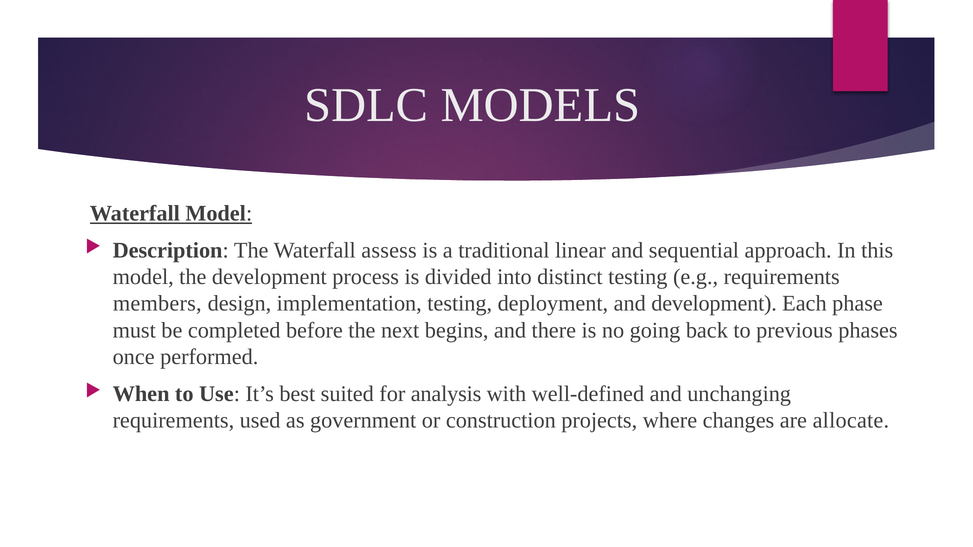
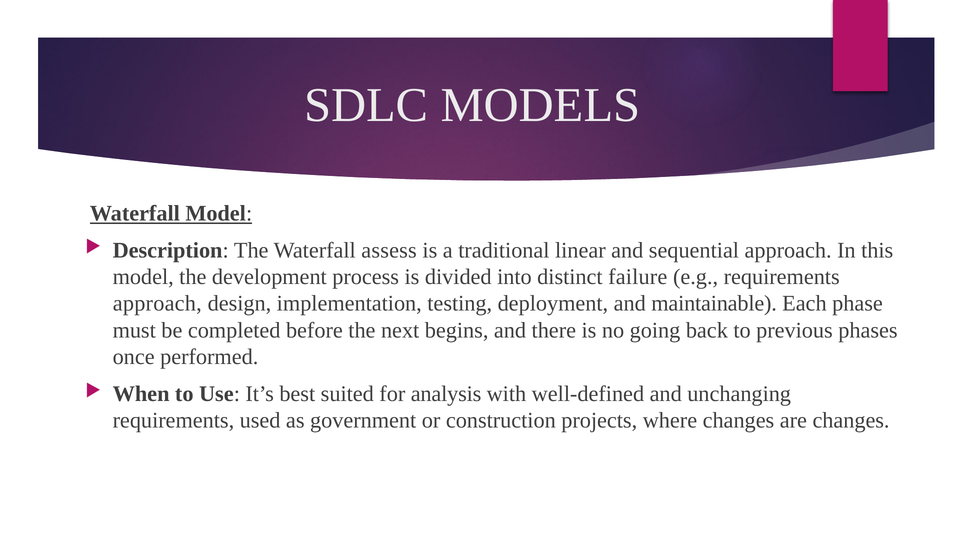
distinct testing: testing -> failure
members at (157, 304): members -> approach
and development: development -> maintainable
are allocate: allocate -> changes
